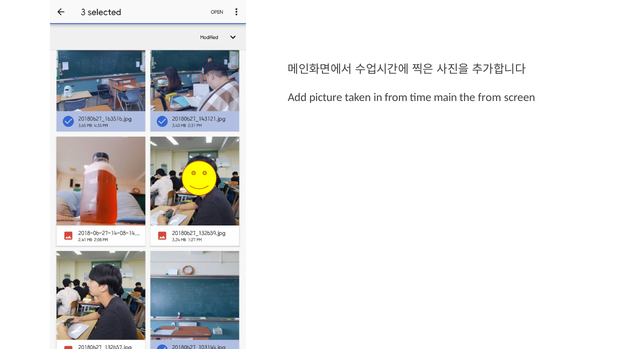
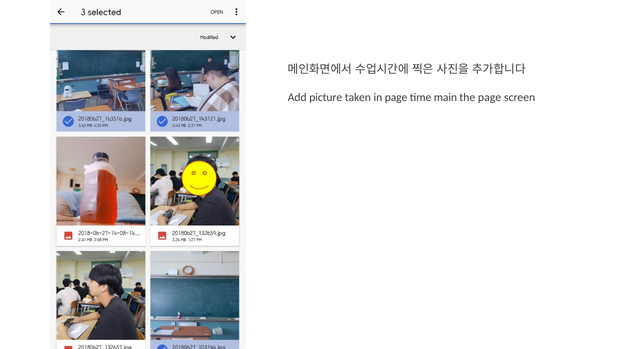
in from: from -> page
the from: from -> page
